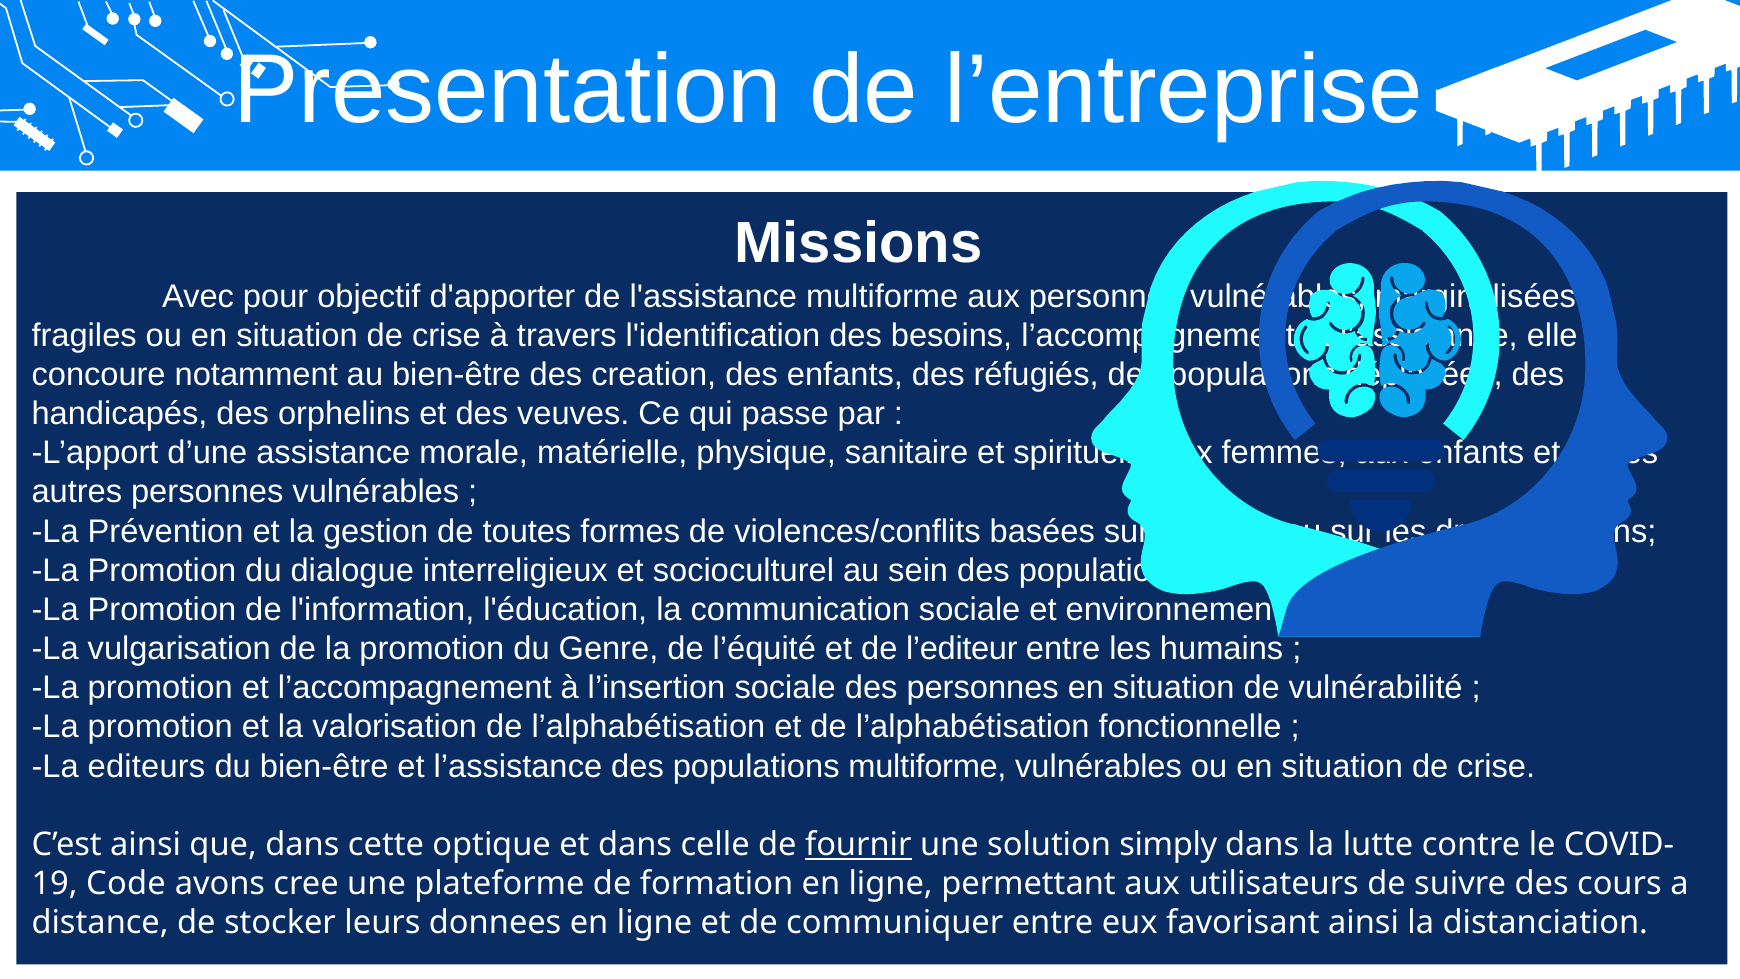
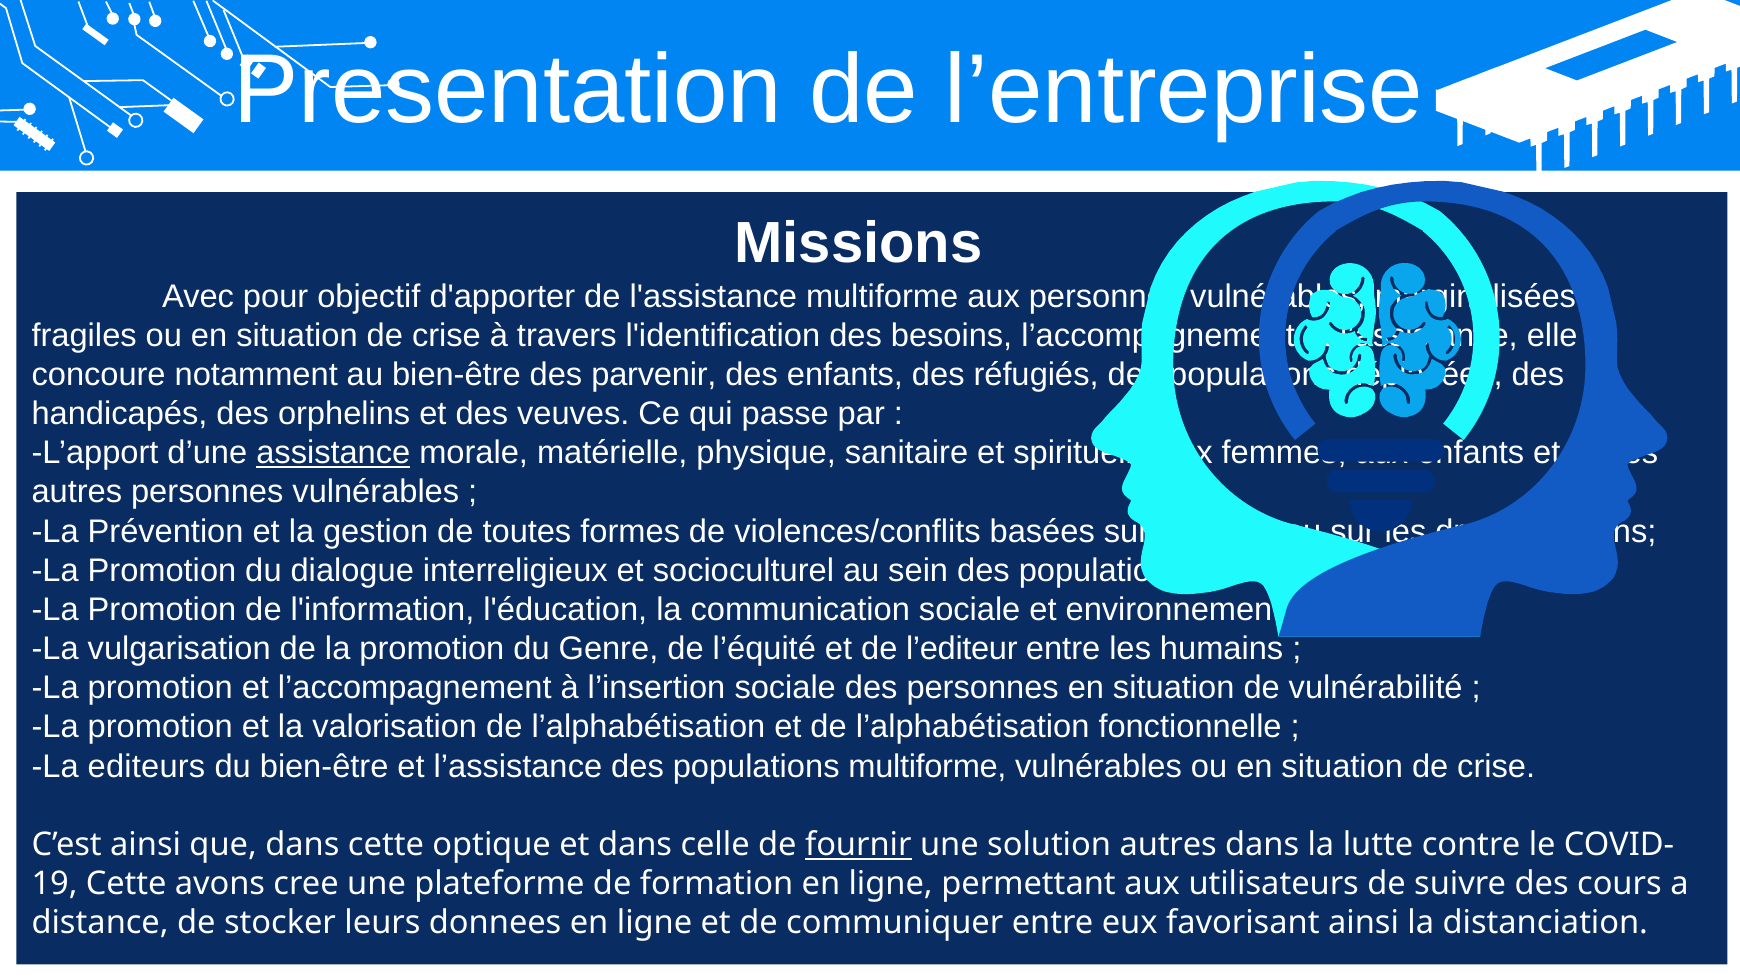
creation: creation -> parvenir
assistance underline: none -> present
solution simply: simply -> autres
Code at (126, 884): Code -> Cette
